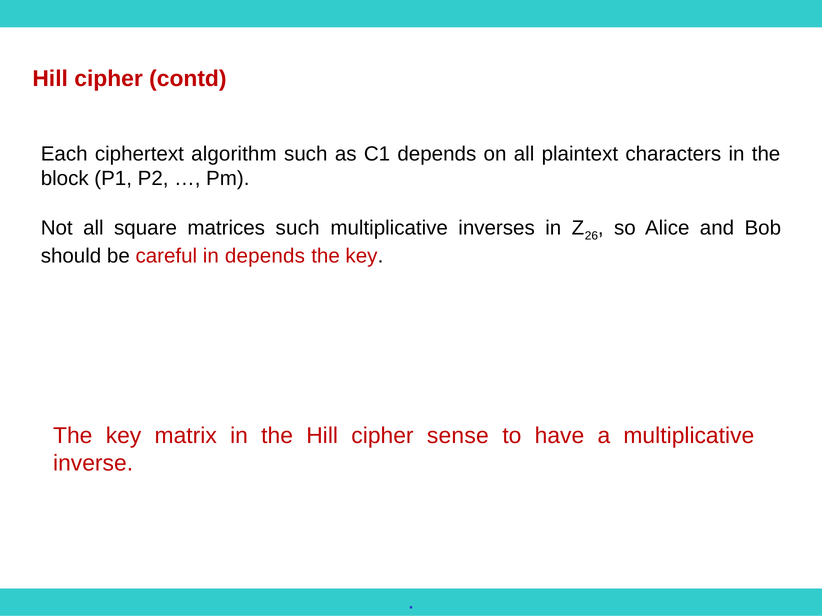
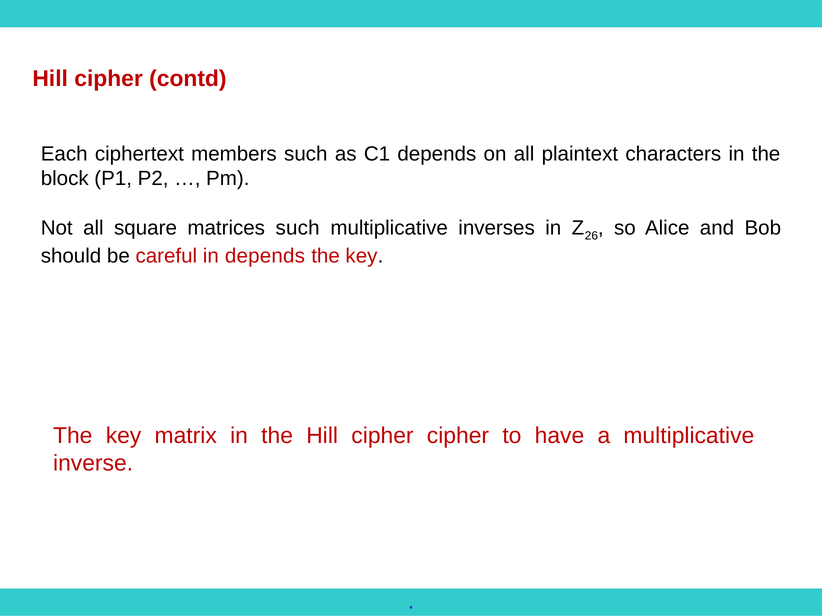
algorithm: algorithm -> members
cipher sense: sense -> cipher
